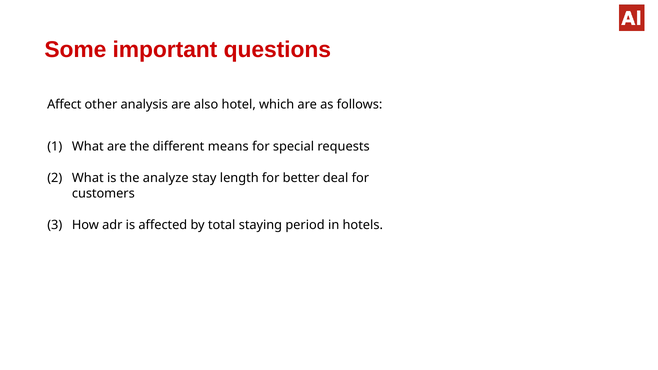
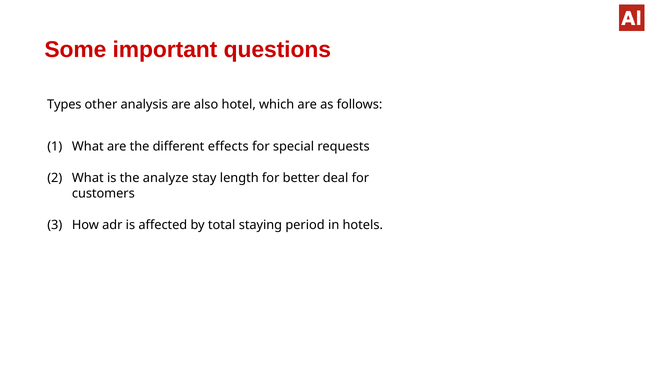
Affect: Affect -> Types
means: means -> effects
